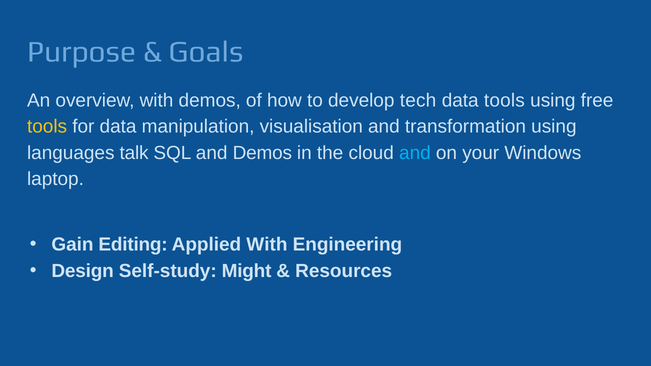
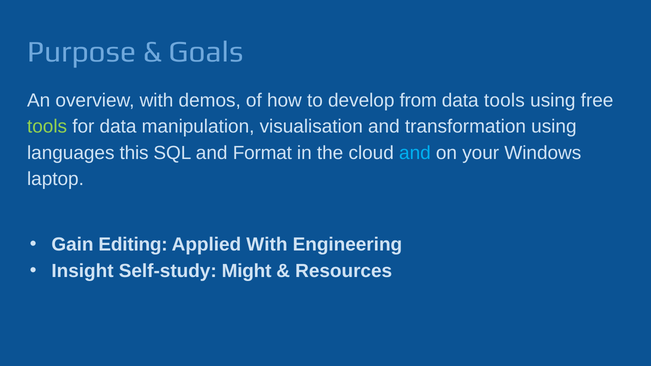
tech: tech -> from
tools at (47, 127) colour: yellow -> light green
talk: talk -> this
and Demos: Demos -> Format
Design: Design -> Insight
